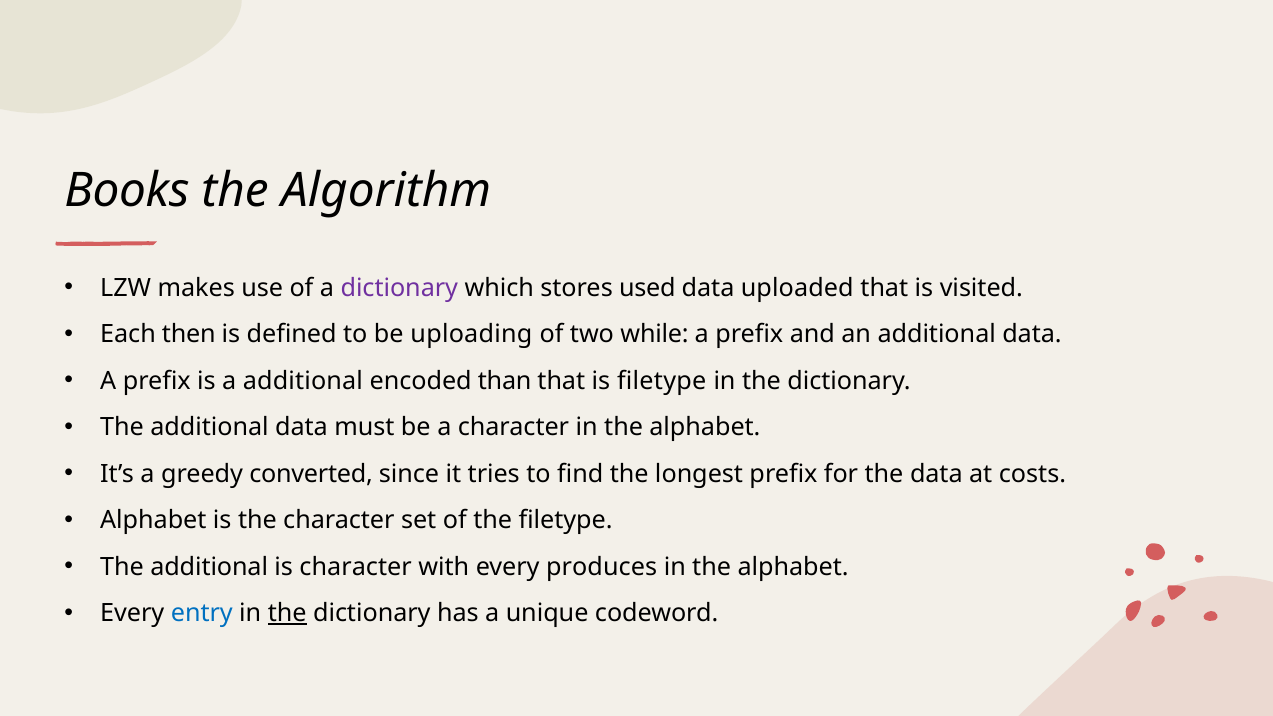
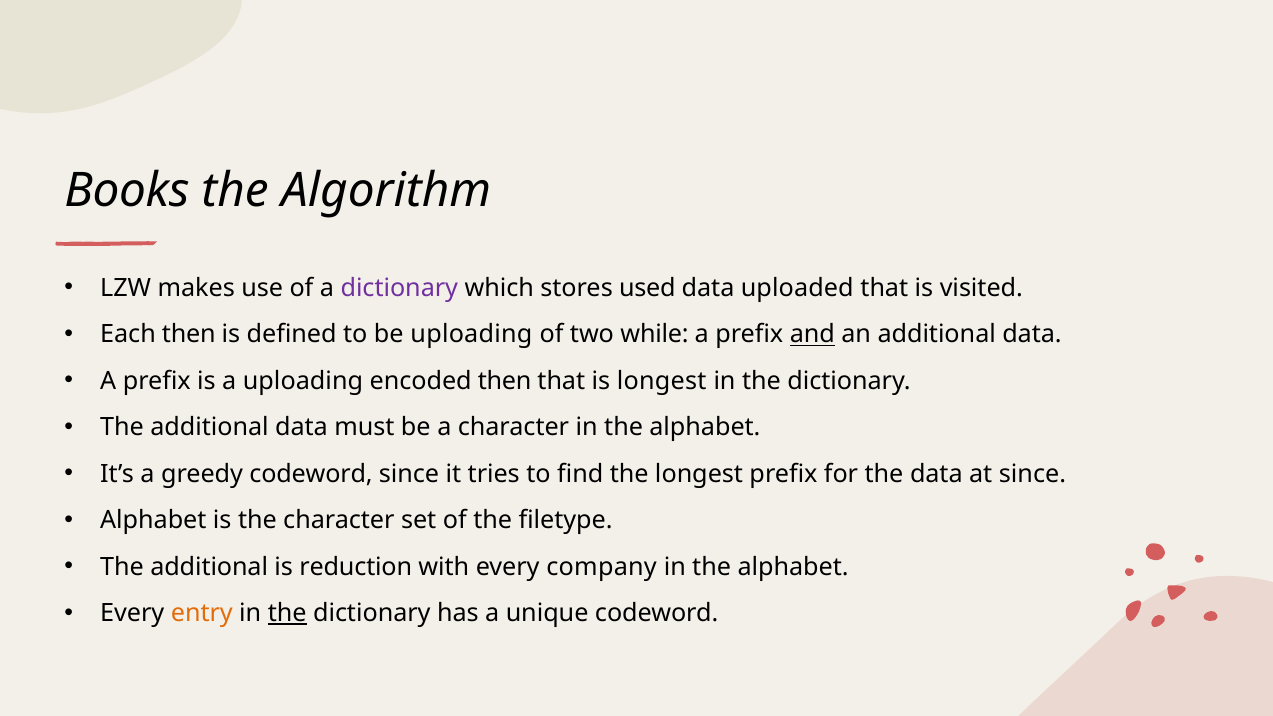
and underline: none -> present
a additional: additional -> uploading
encoded than: than -> then
is filetype: filetype -> longest
greedy converted: converted -> codeword
at costs: costs -> since
is character: character -> reduction
produces: produces -> company
entry colour: blue -> orange
